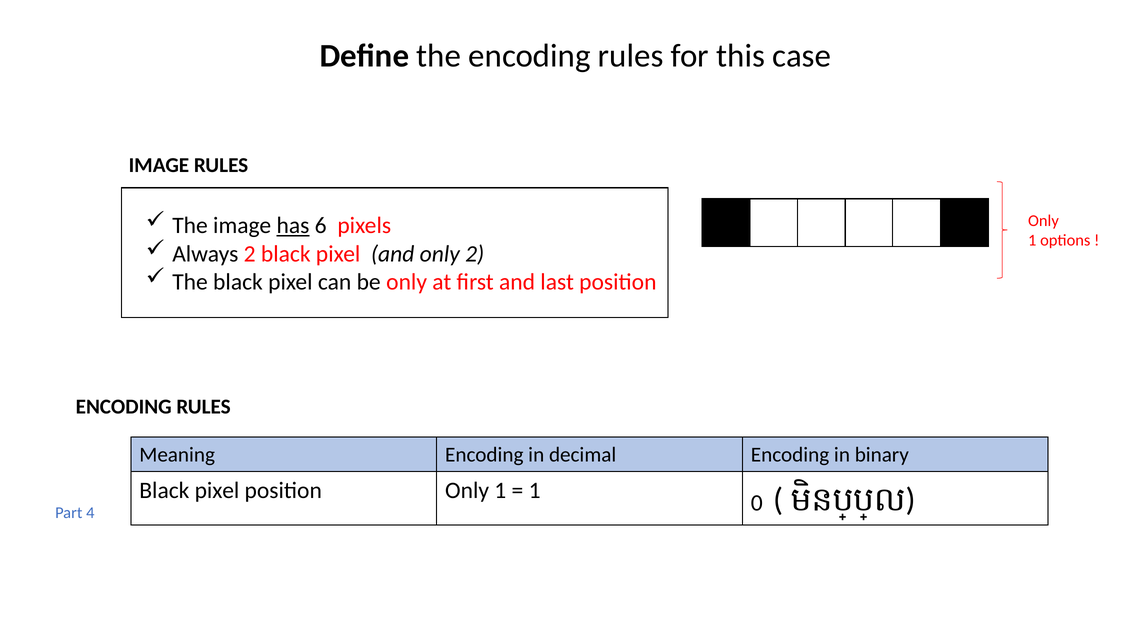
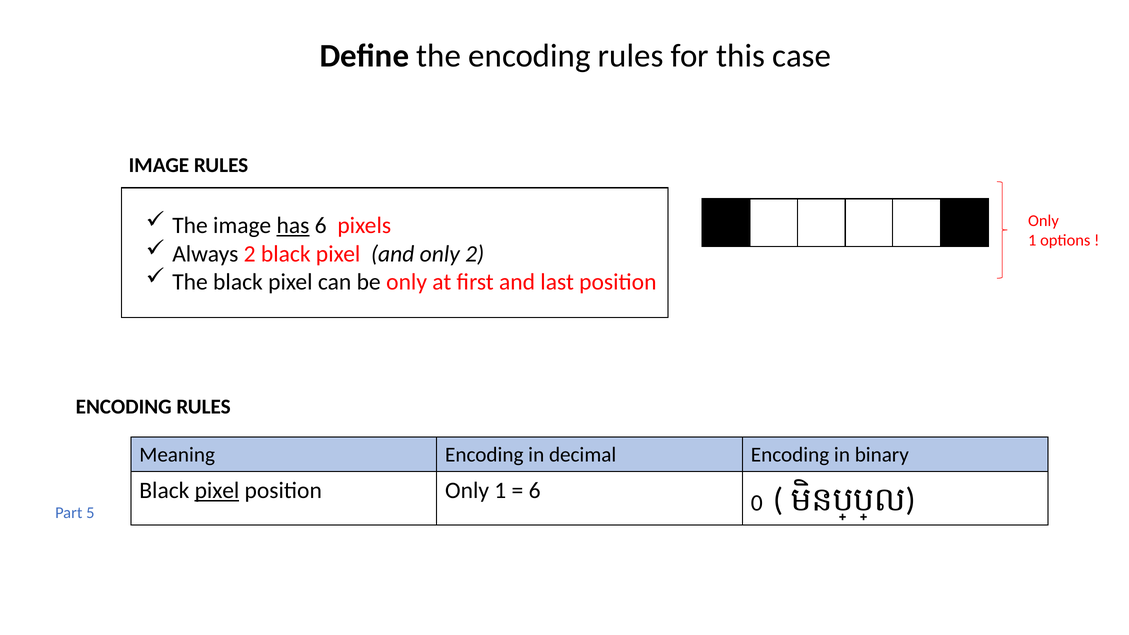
pixel at (217, 491) underline: none -> present
1 at (535, 491): 1 -> 6
4: 4 -> 5
